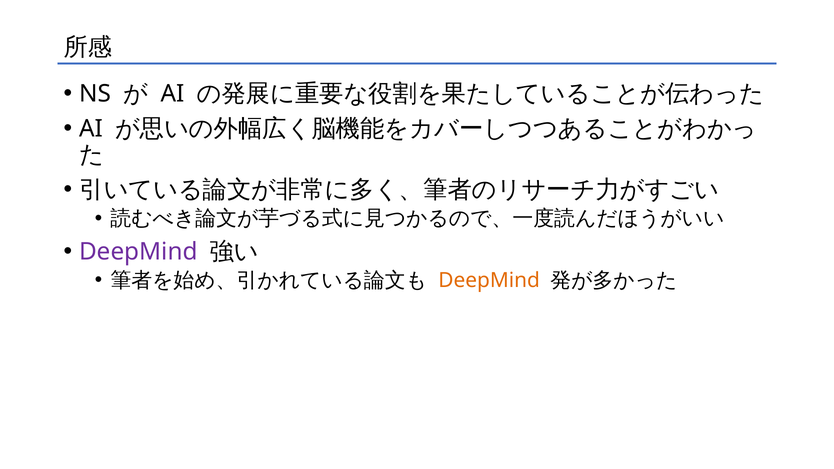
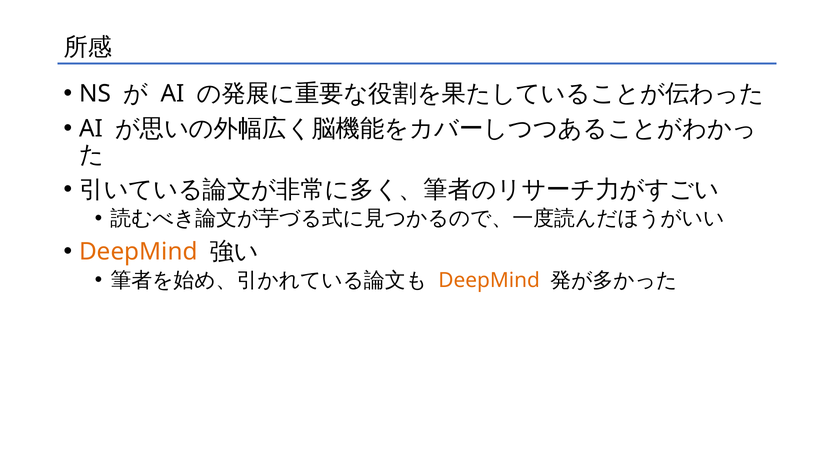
DeepMind at (138, 252) colour: purple -> orange
